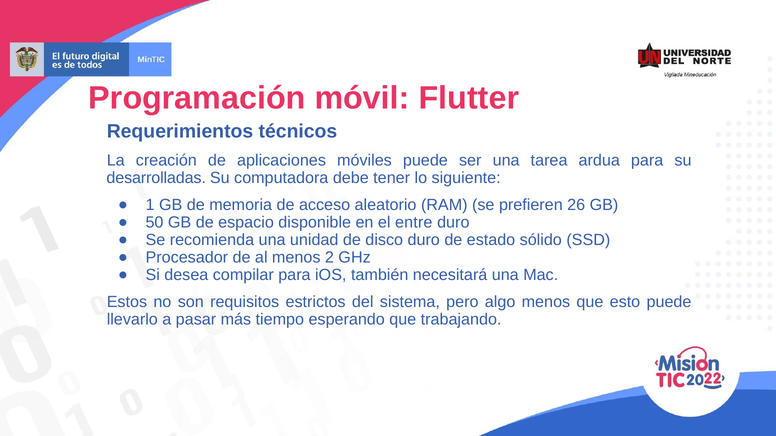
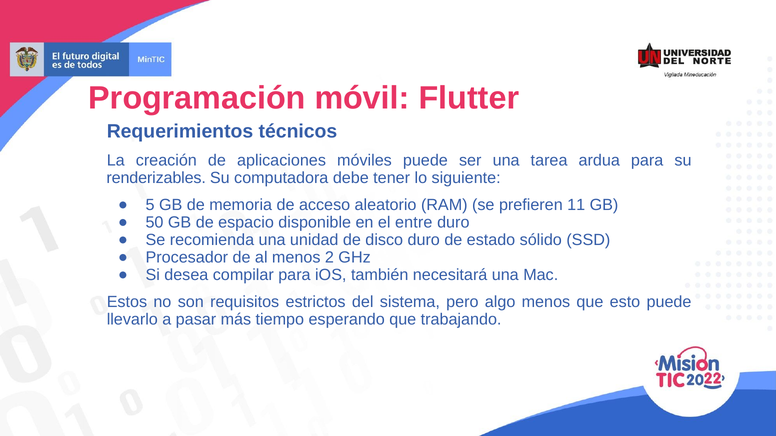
desarrolladas: desarrolladas -> renderizables
1: 1 -> 5
26: 26 -> 11
